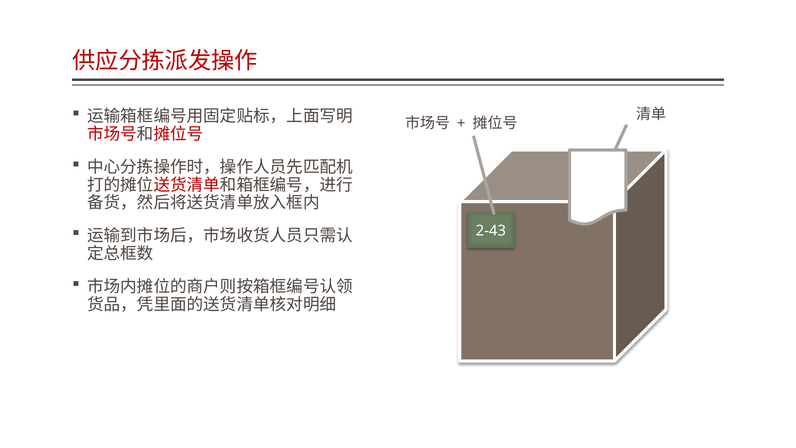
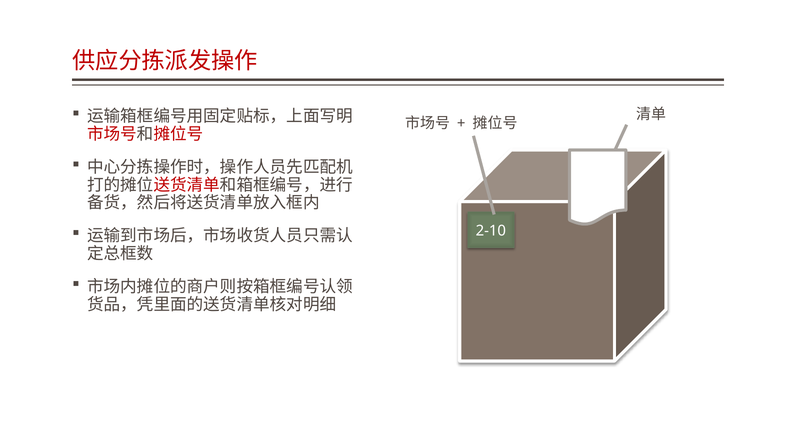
2-43: 2-43 -> 2-10
